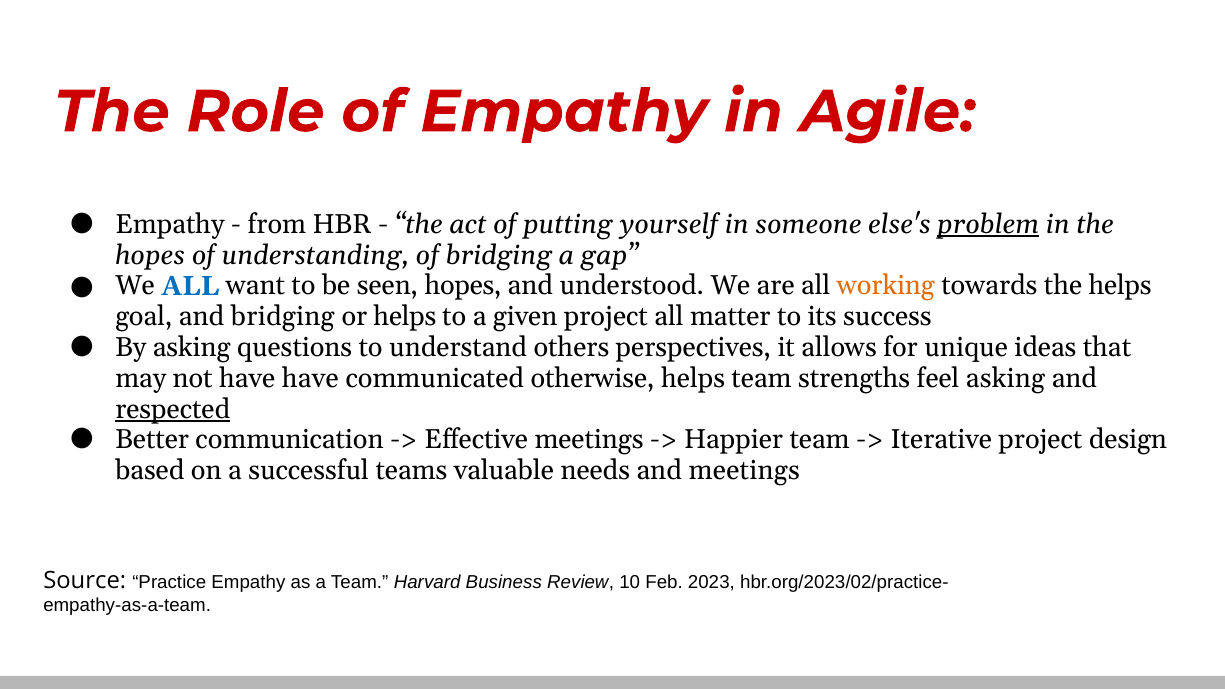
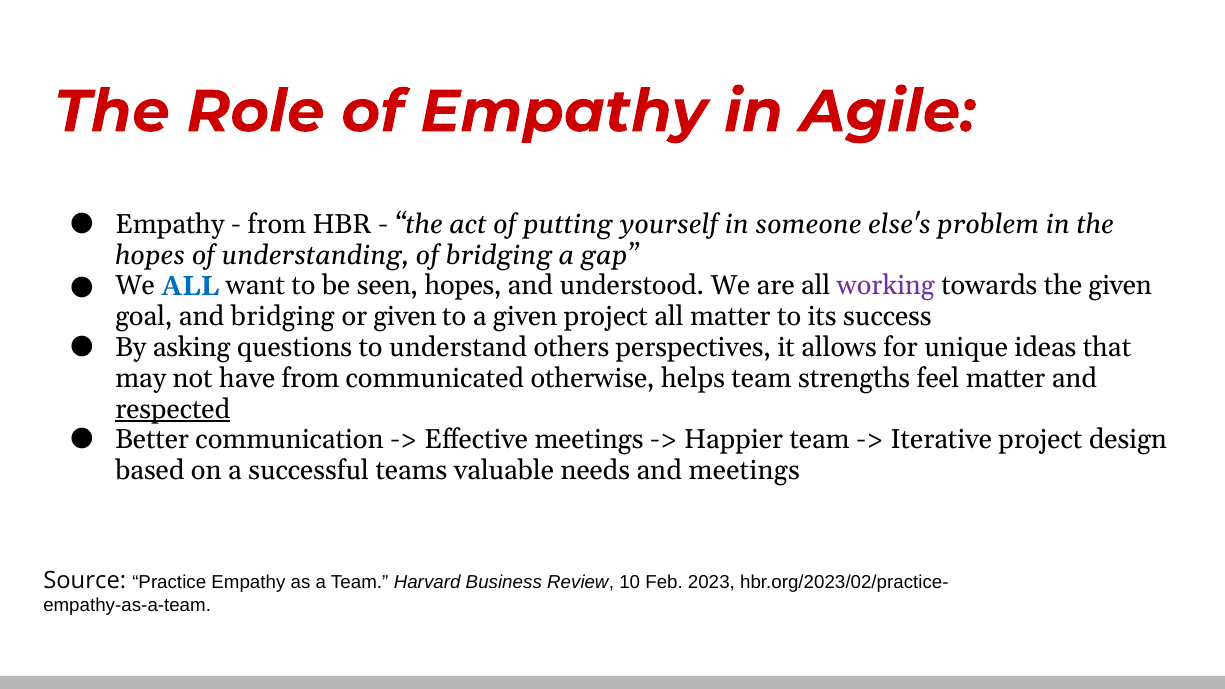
problem underline: present -> none
working colour: orange -> purple
the helps: helps -> given
or helps: helps -> given
have have: have -> from
feel asking: asking -> matter
